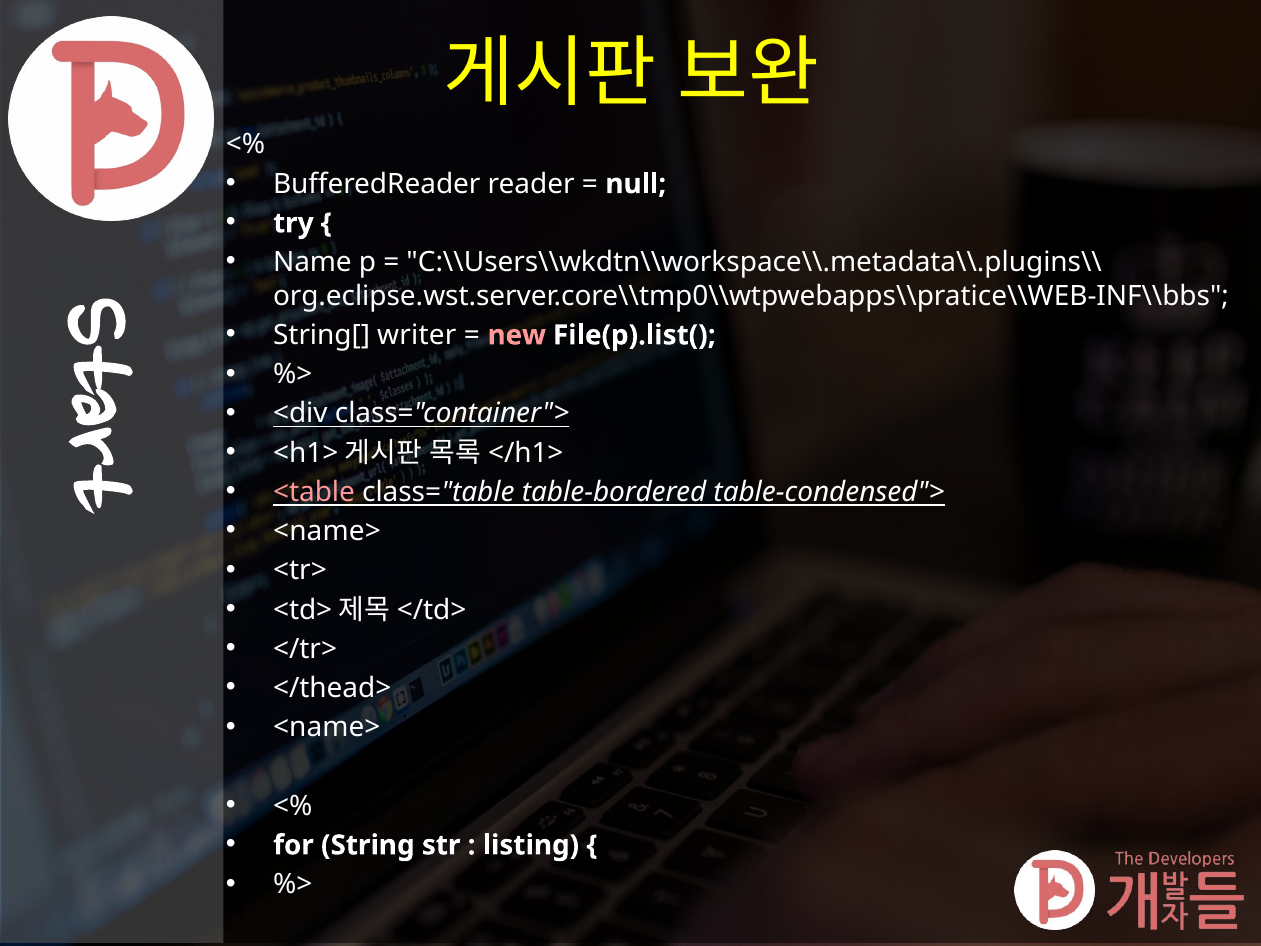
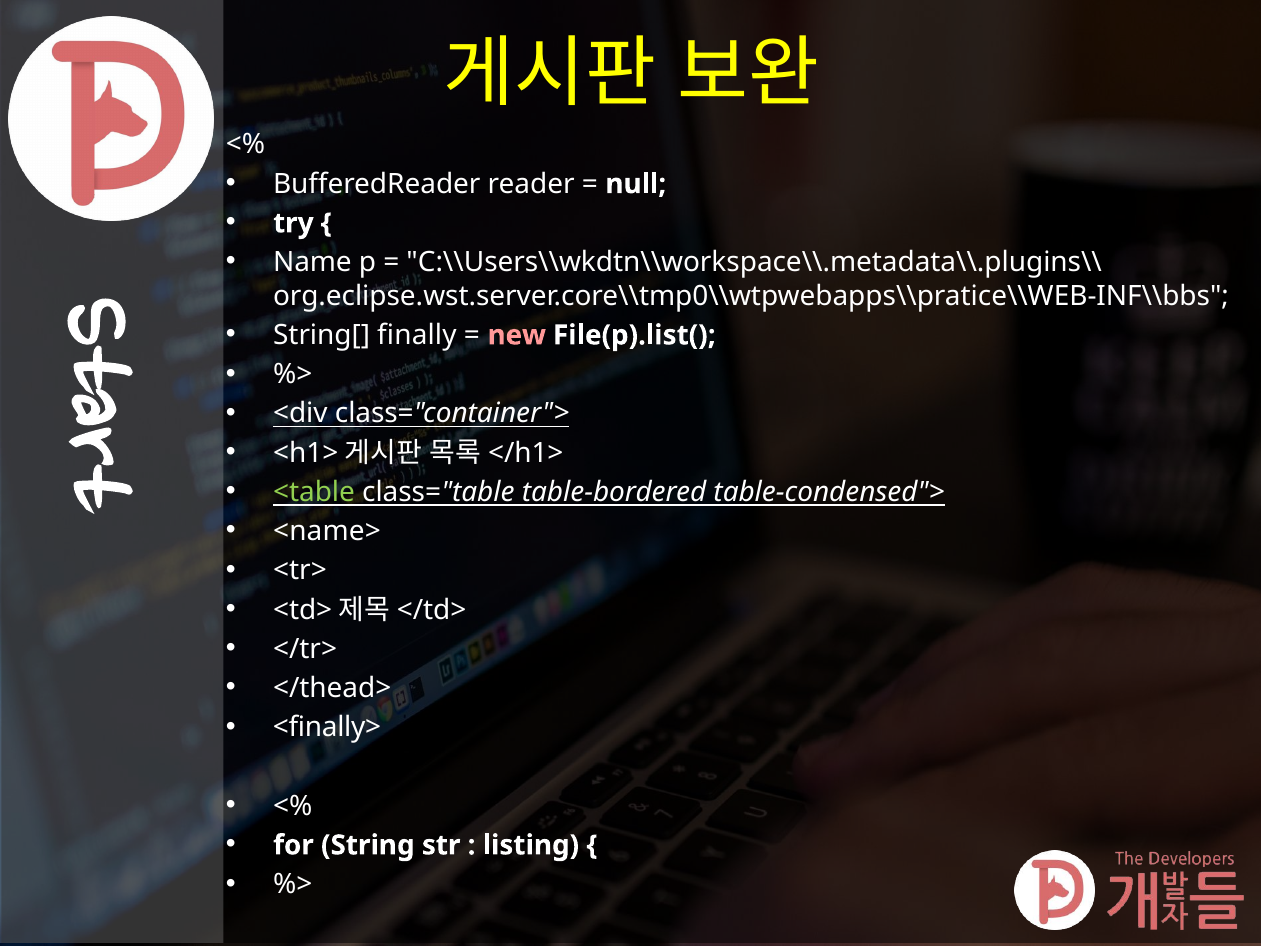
writer: writer -> finally
<table colour: pink -> light green
<name> at (327, 727): <name> -> <finally>
